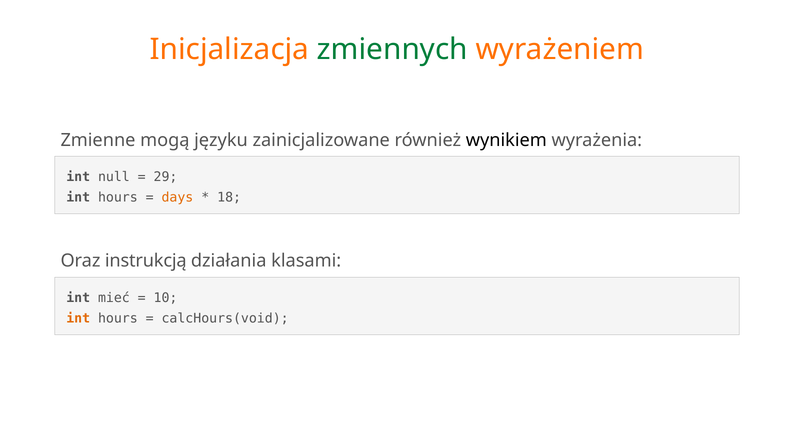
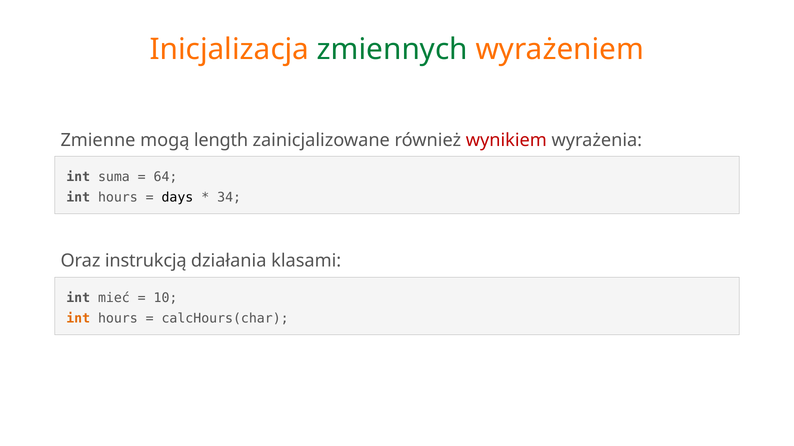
języku: języku -> length
wynikiem colour: black -> red
null: null -> suma
29: 29 -> 64
days colour: orange -> black
18: 18 -> 34
calcHours(void: calcHours(void -> calcHours(char
